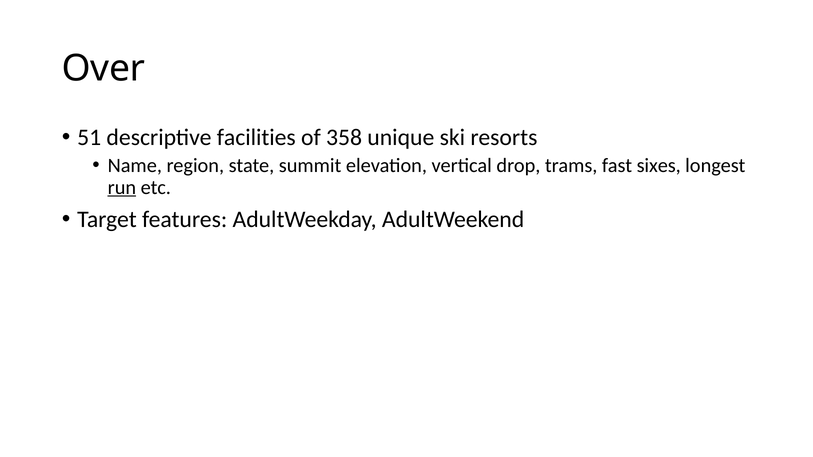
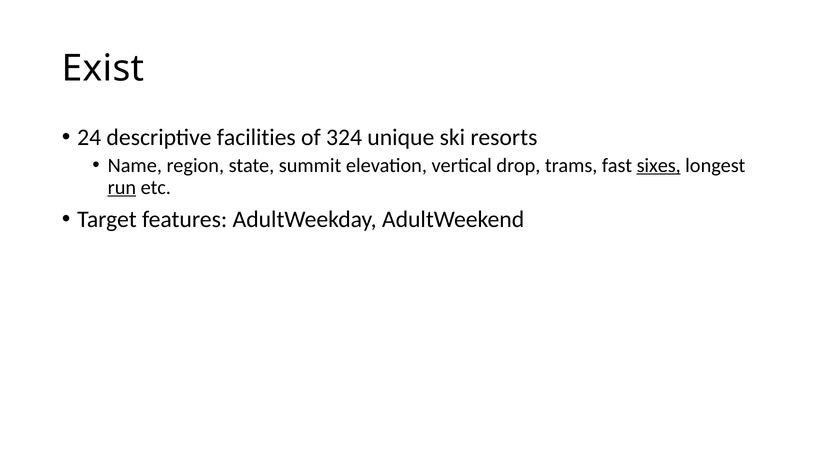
Over: Over -> Exist
51: 51 -> 24
358: 358 -> 324
sixes underline: none -> present
